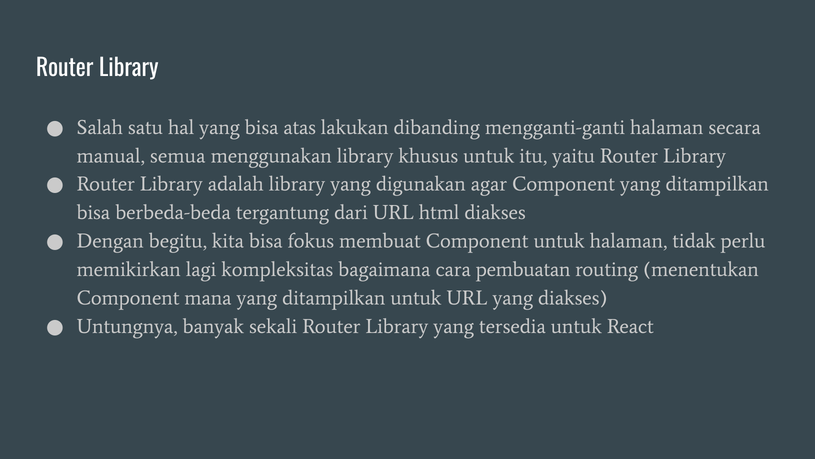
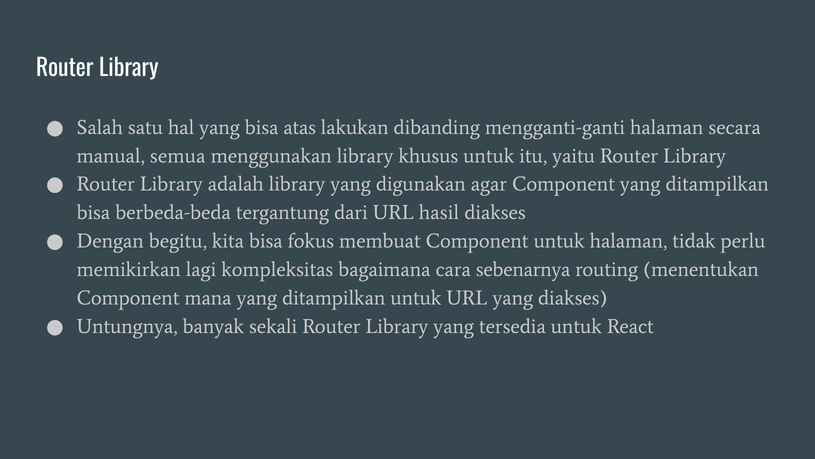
html: html -> hasil
pembuatan: pembuatan -> sebenarnya
